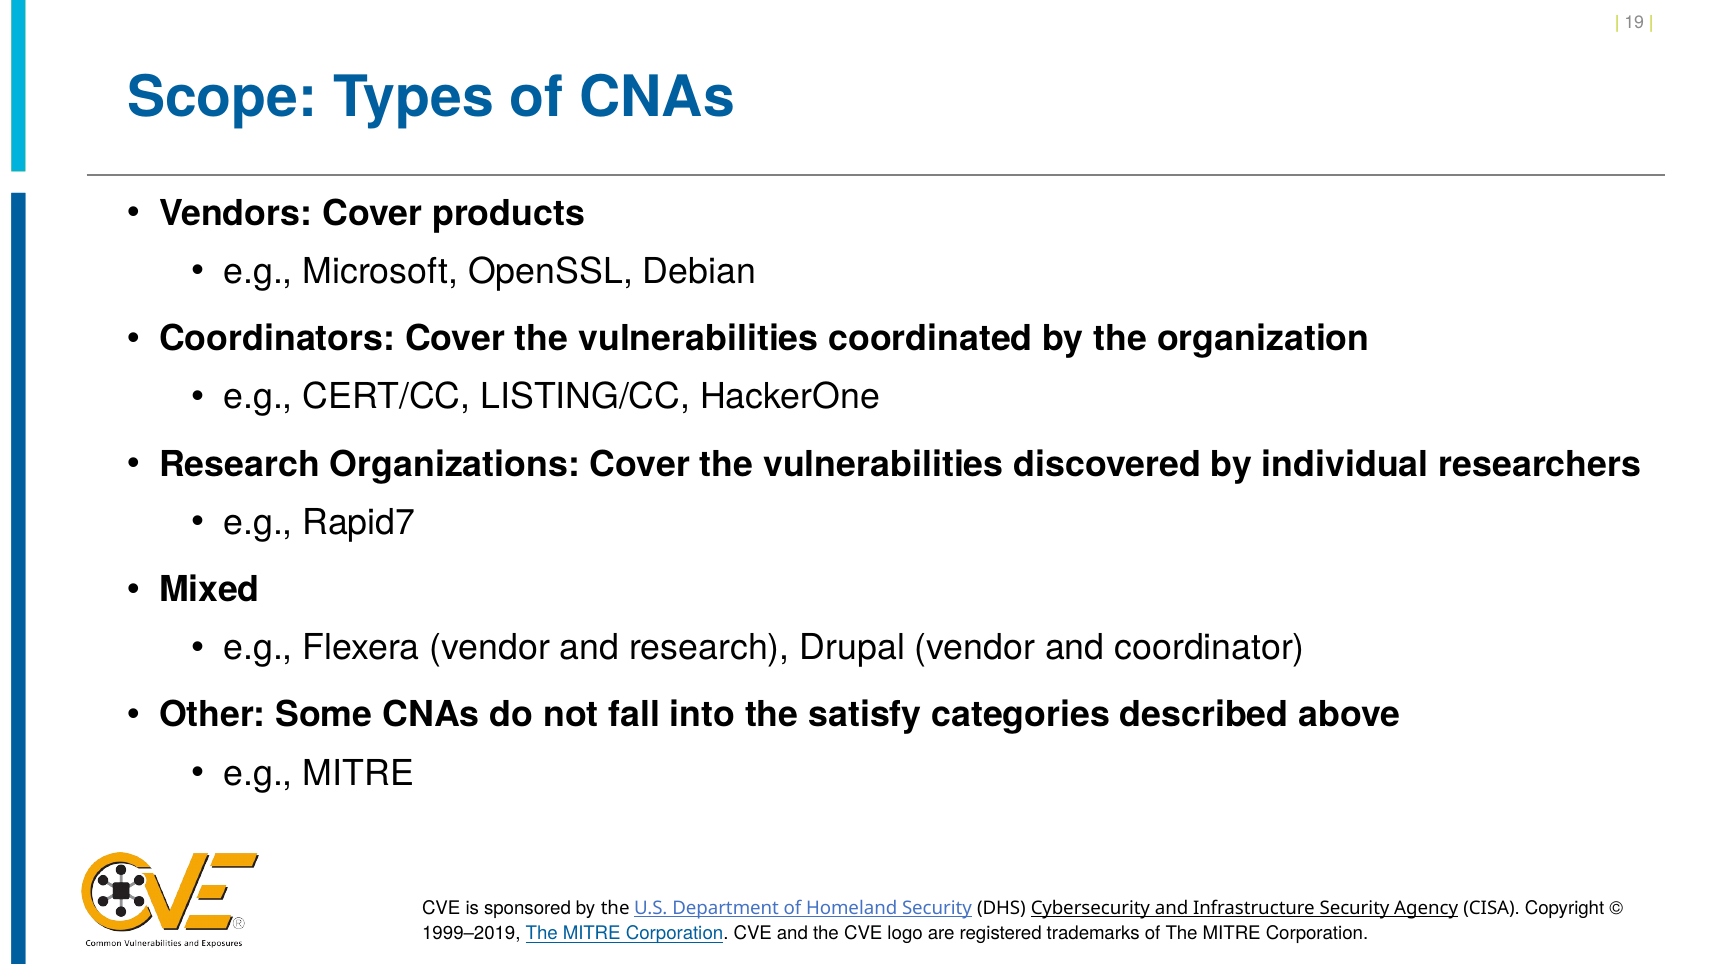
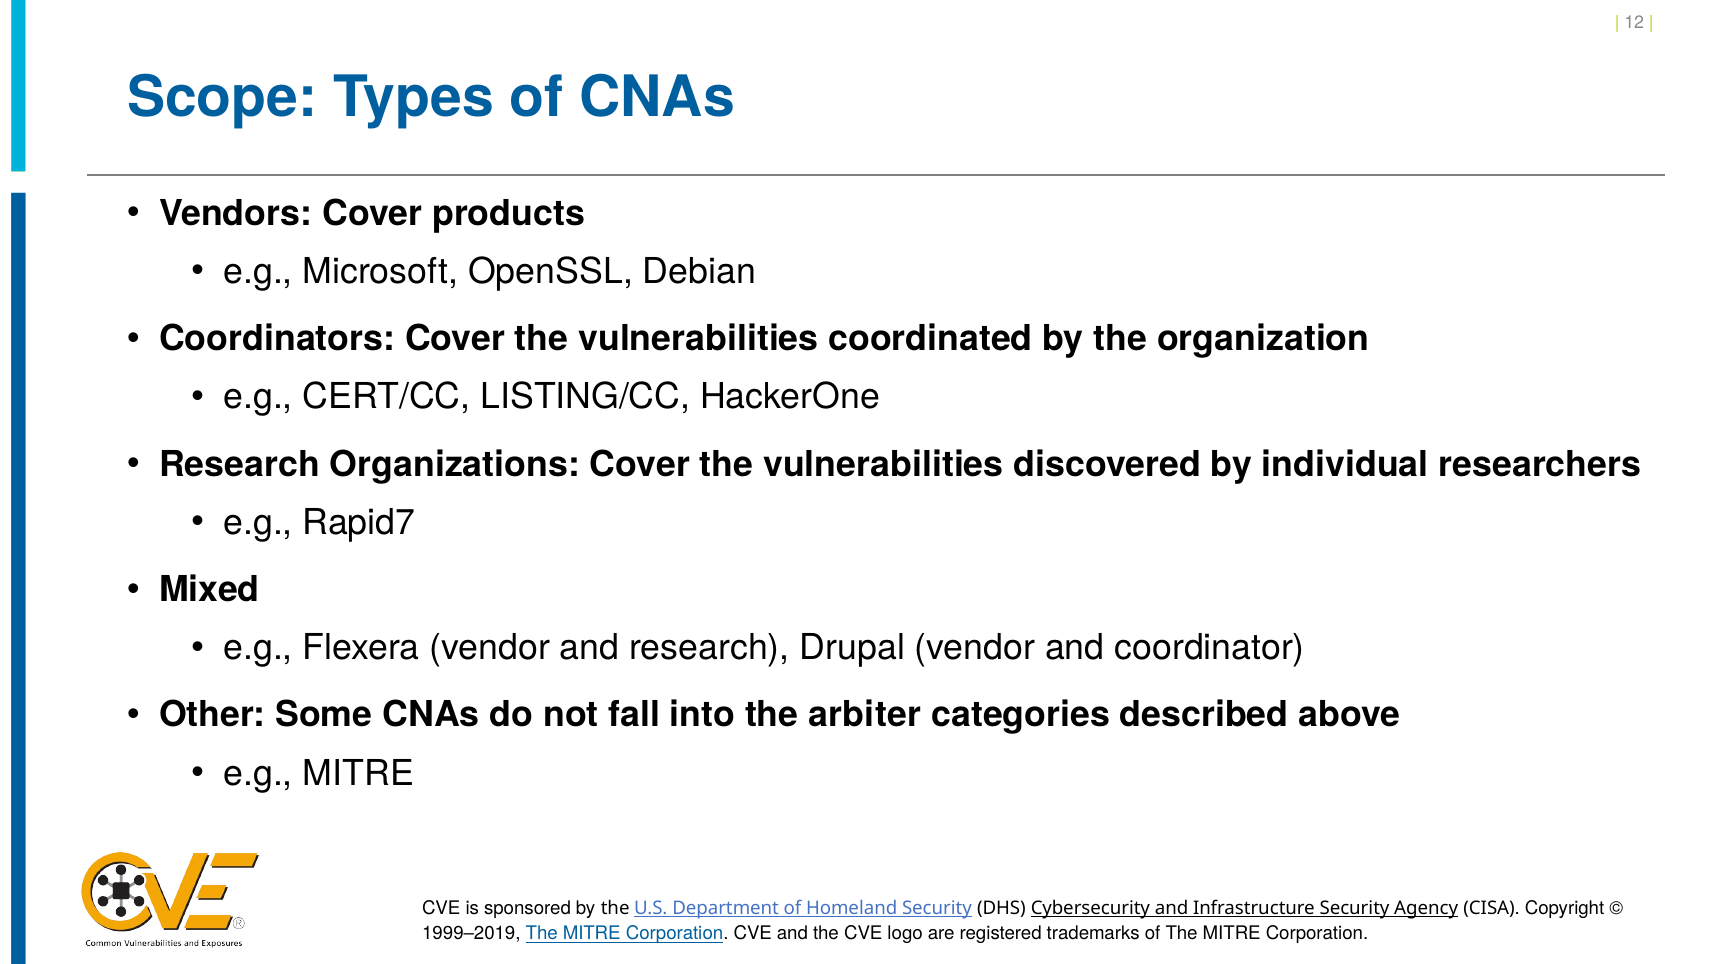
19: 19 -> 12
satisfy: satisfy -> arbiter
